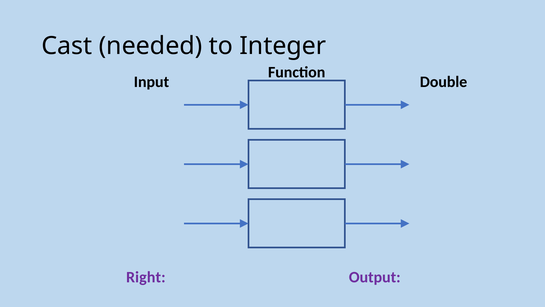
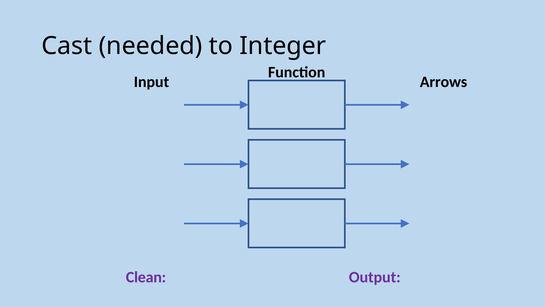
Double: Double -> Arrows
Right: Right -> Clean
